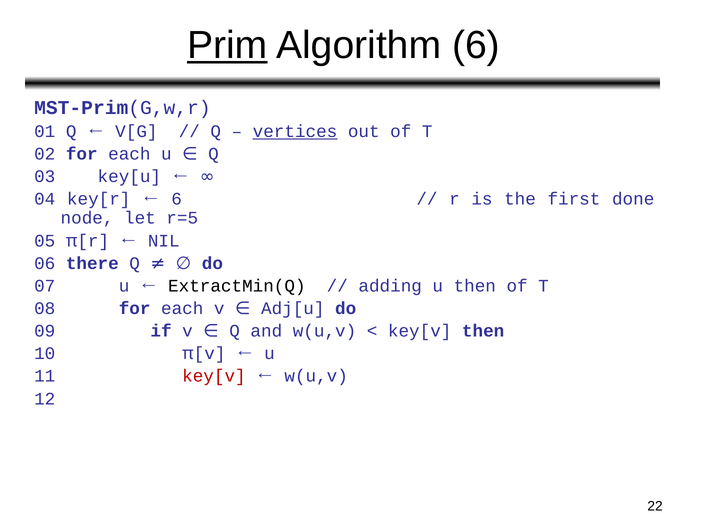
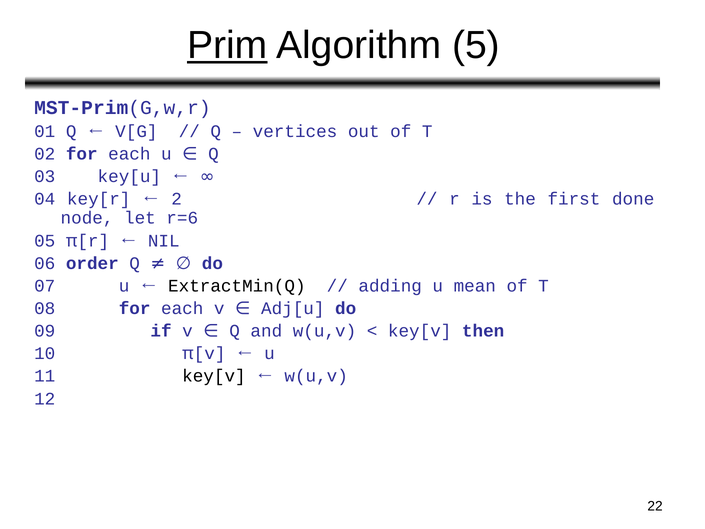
Algorithm 6: 6 -> 5
vertices underline: present -> none
6 at (177, 199): 6 -> 2
r=5: r=5 -> r=6
there: there -> order
u then: then -> mean
key[v at (214, 376) colour: red -> black
